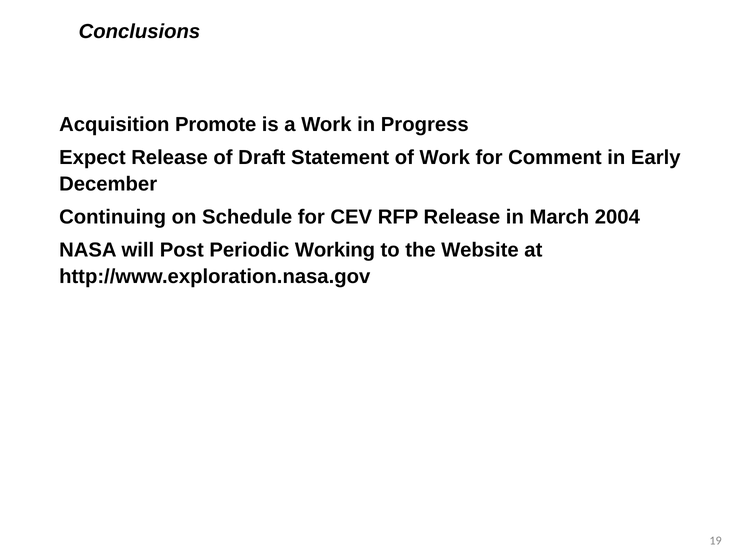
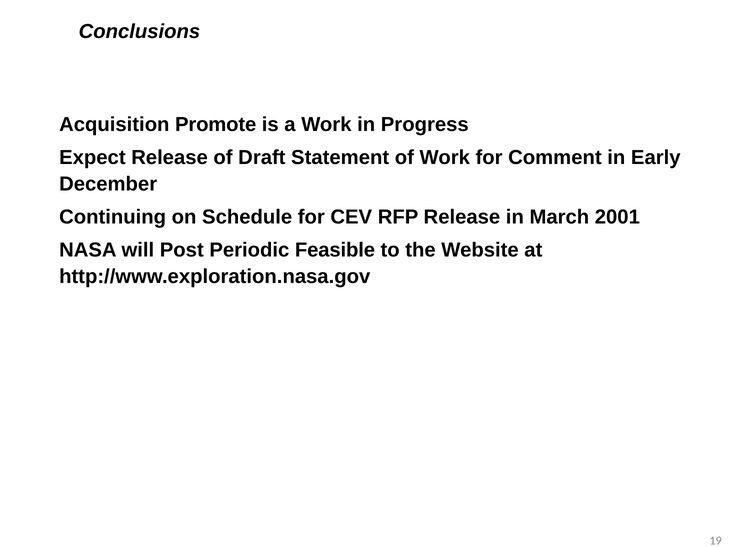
2004: 2004 -> 2001
Working: Working -> Feasible
